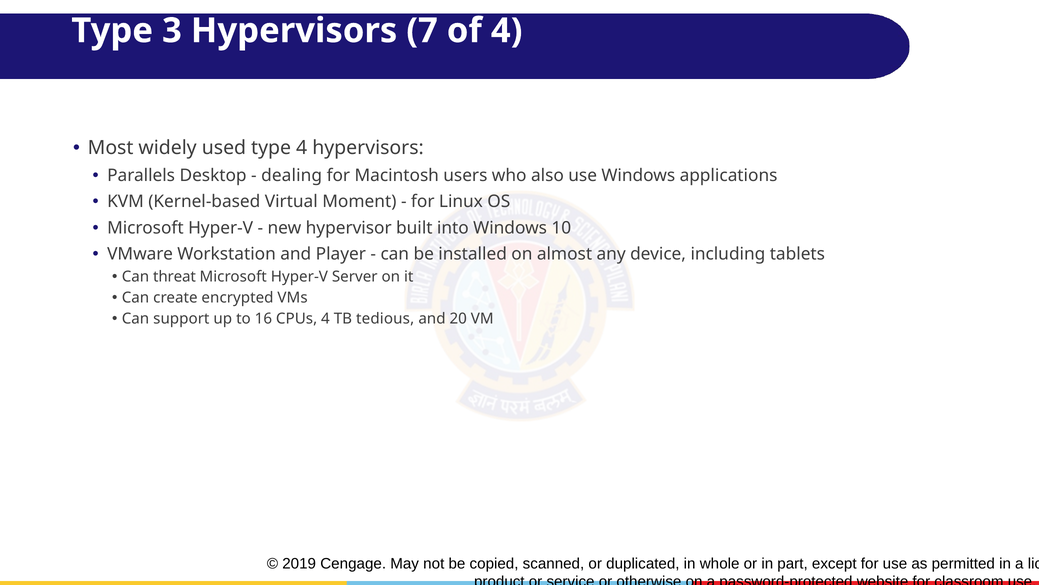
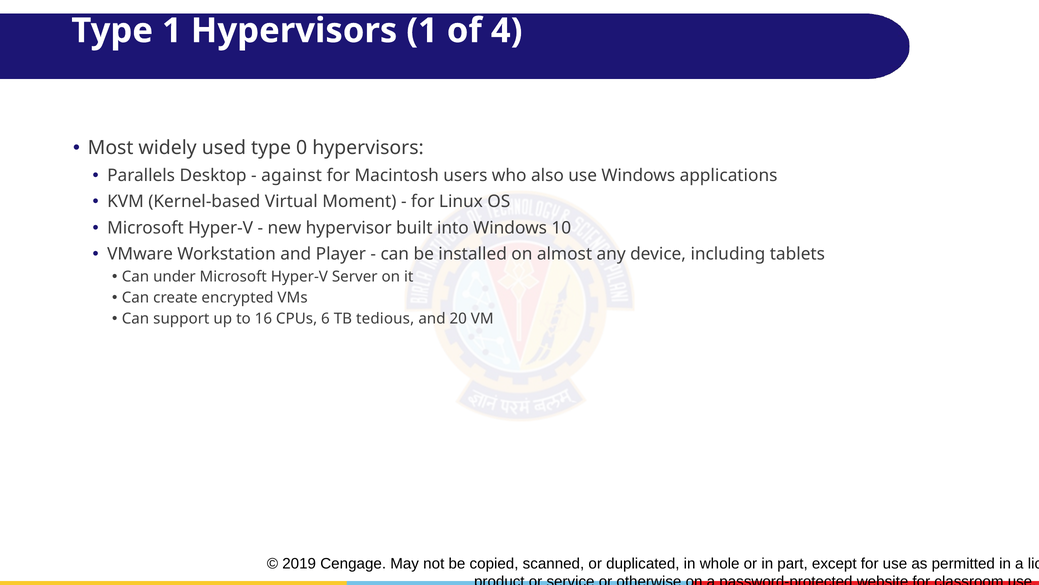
Type 3: 3 -> 1
Hypervisors 7: 7 -> 1
type 4: 4 -> 0
dealing: dealing -> against
threat: threat -> under
CPUs 4: 4 -> 6
